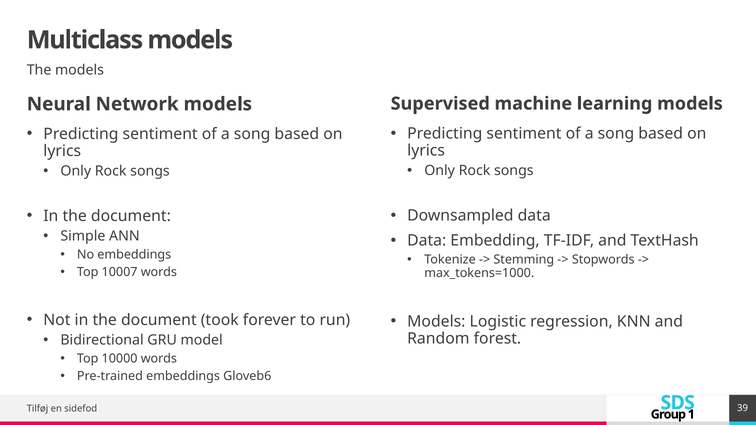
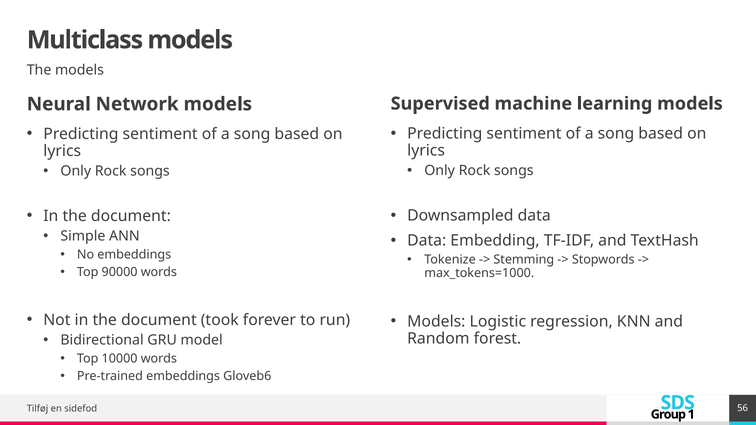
10007: 10007 -> 90000
39: 39 -> 56
